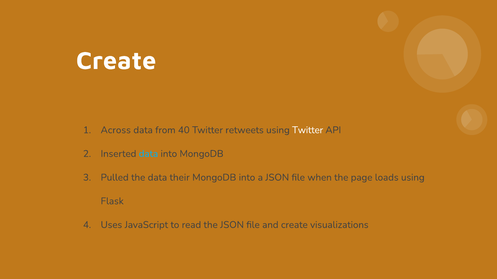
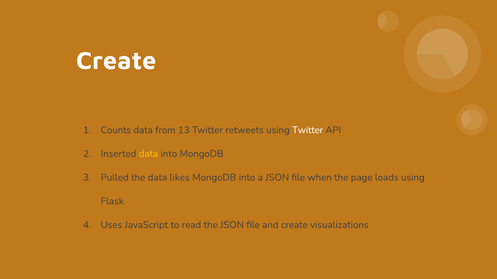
Across: Across -> Counts
40: 40 -> 13
data at (148, 154) colour: light blue -> yellow
their: their -> likes
